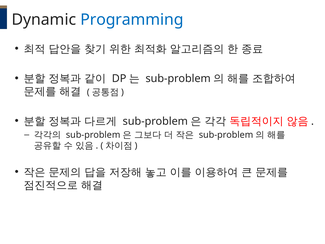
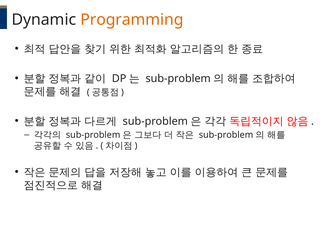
Programming colour: blue -> orange
